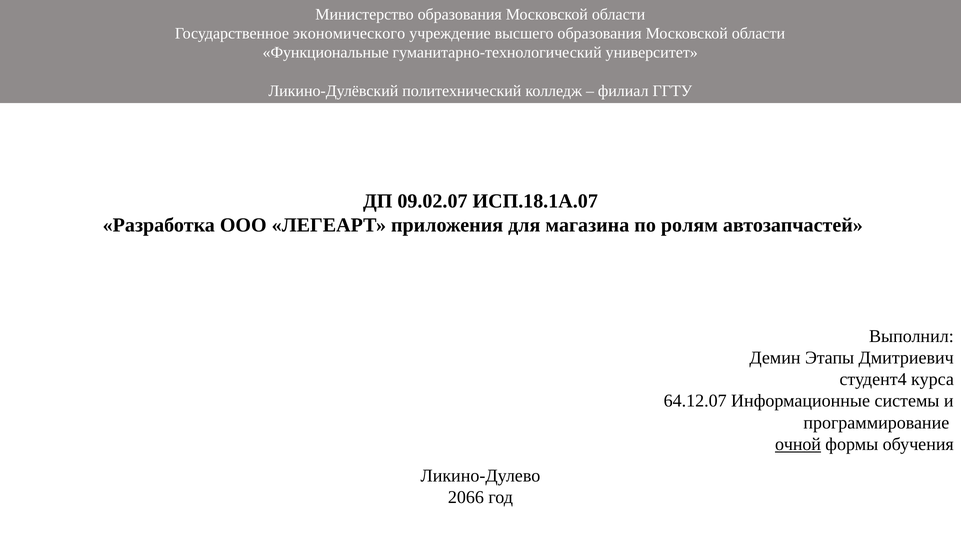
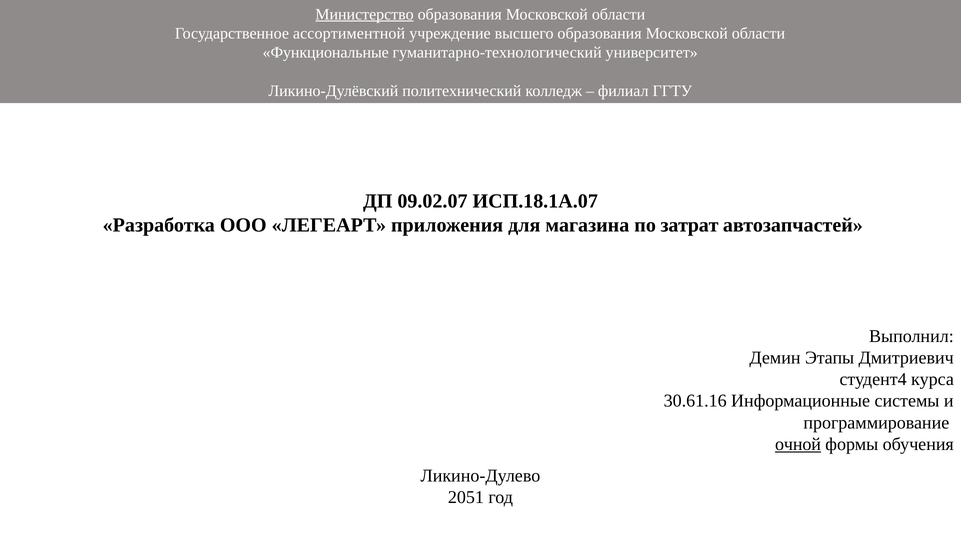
Министерство underline: none -> present
экономического: экономического -> ассортиментной
ролям: ролям -> затрат
64.12.07: 64.12.07 -> 30.61.16
2066: 2066 -> 2051
